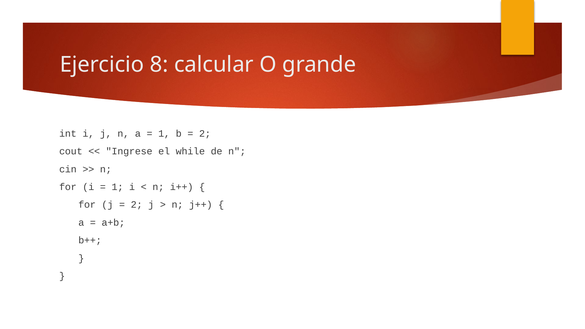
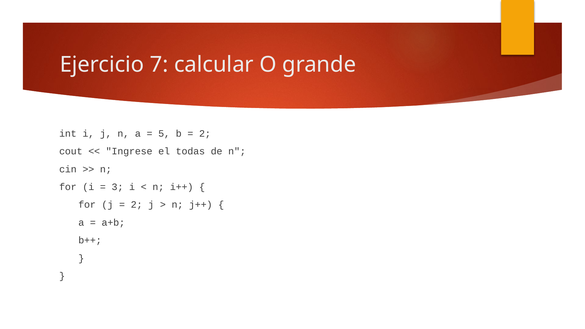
8: 8 -> 7
1 at (164, 134): 1 -> 5
while: while -> todas
1 at (118, 187): 1 -> 3
